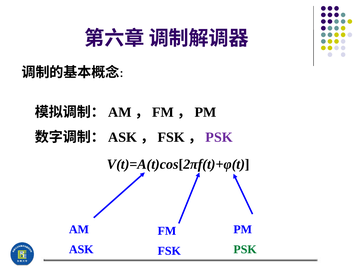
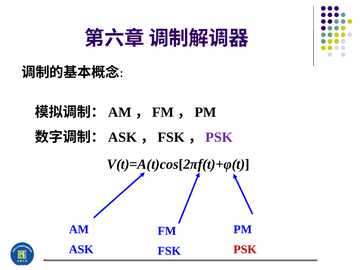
PSK at (245, 249) colour: green -> red
